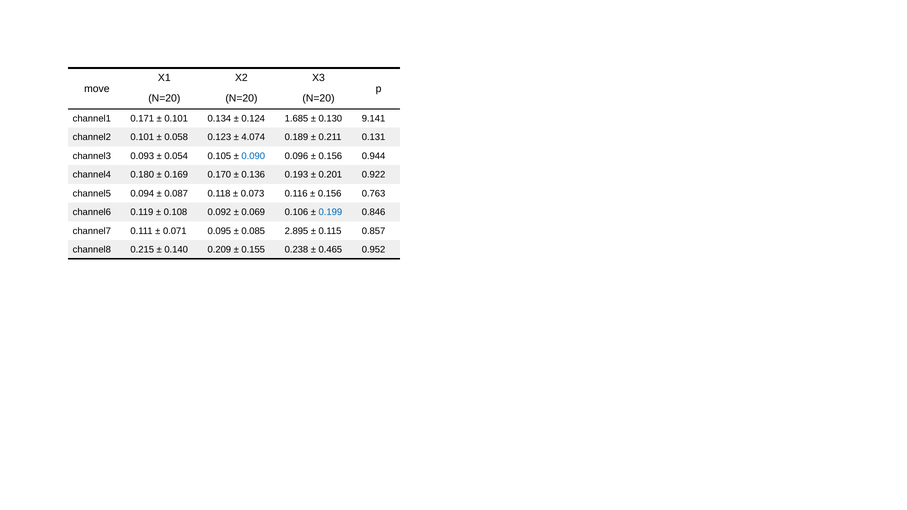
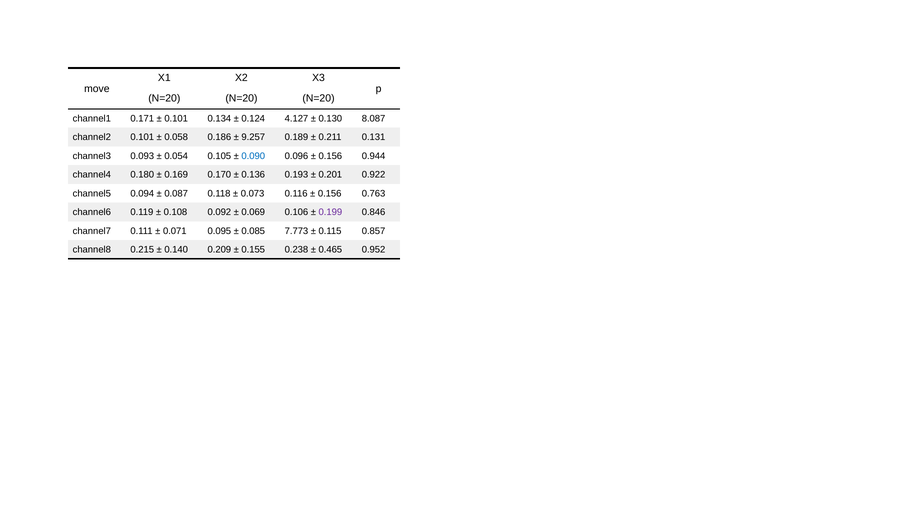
1.685: 1.685 -> 4.127
9.141: 9.141 -> 8.087
0.123: 0.123 -> 0.186
4.074: 4.074 -> 9.257
0.199 colour: blue -> purple
2.895: 2.895 -> 7.773
